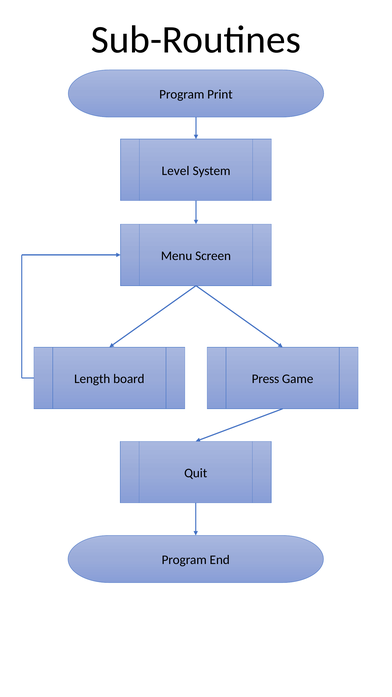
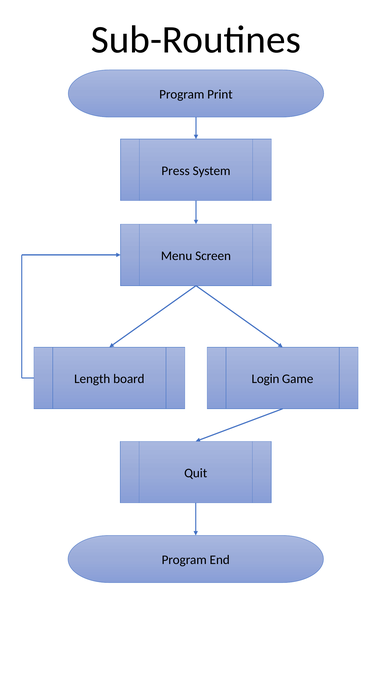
Level: Level -> Press
Press: Press -> Login
